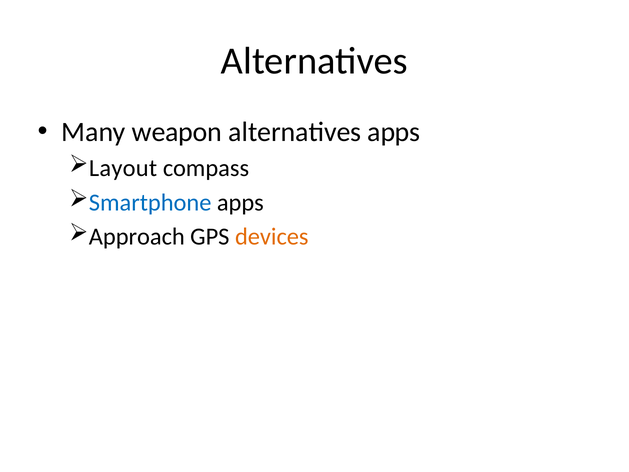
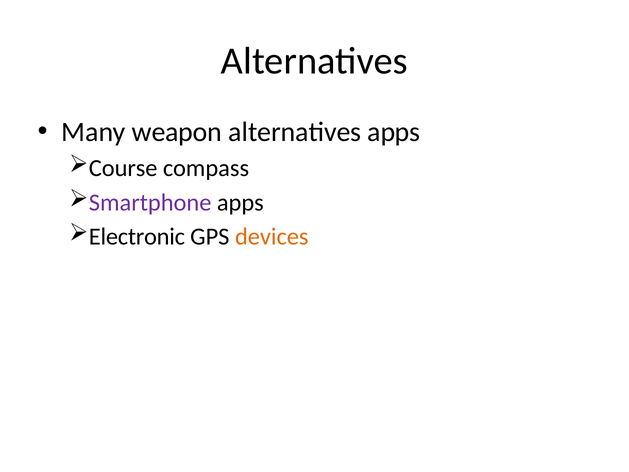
Layout: Layout -> Course
Smartphone colour: blue -> purple
Approach: Approach -> Electronic
